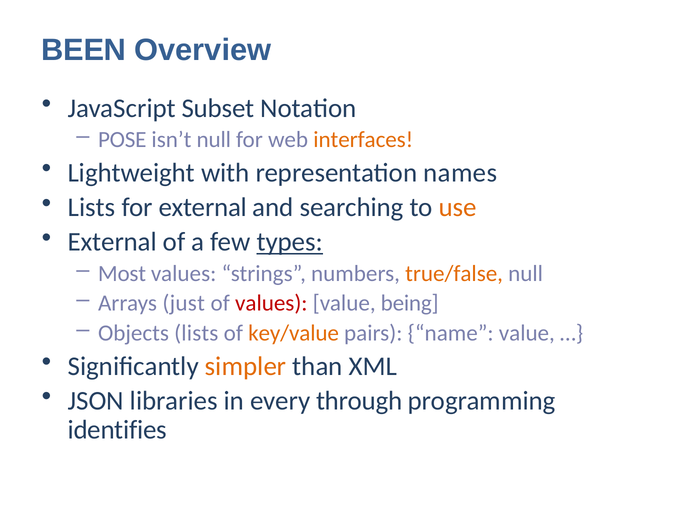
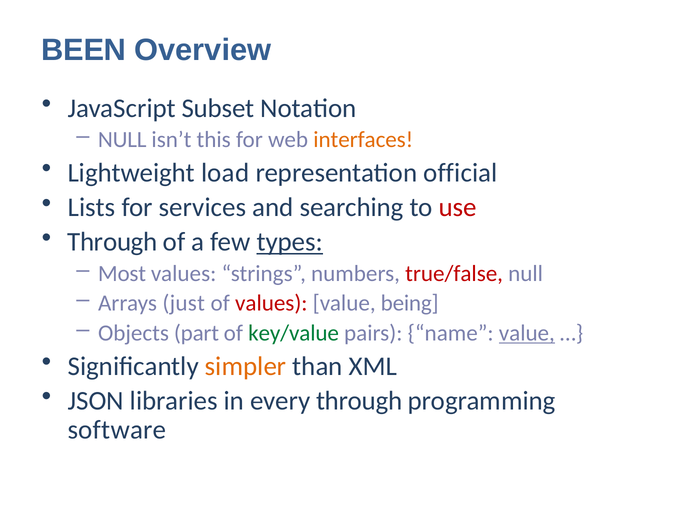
POSE at (122, 140): POSE -> NULL
isn’t null: null -> this
with: with -> load
names: names -> official
for external: external -> services
use colour: orange -> red
External at (112, 242): External -> Through
true/false colour: orange -> red
Objects lists: lists -> part
key/value colour: orange -> green
value at (527, 333) underline: none -> present
identifies: identifies -> software
